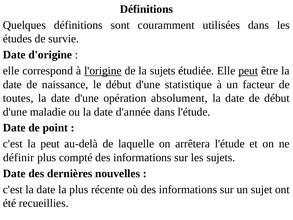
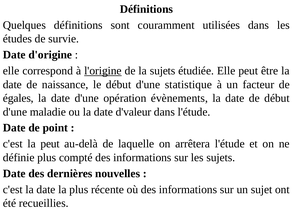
peut at (248, 71) underline: present -> none
toutes: toutes -> égales
absolument: absolument -> évènements
d'année: d'année -> d'valeur
définir: définir -> définie
